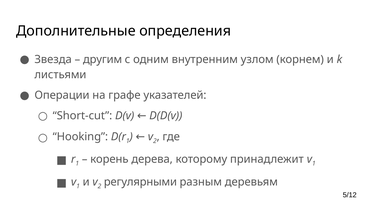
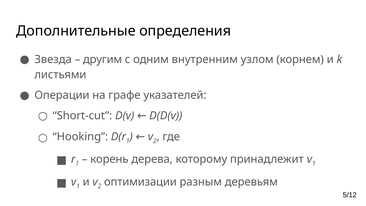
регулярными: регулярными -> оптимизации
